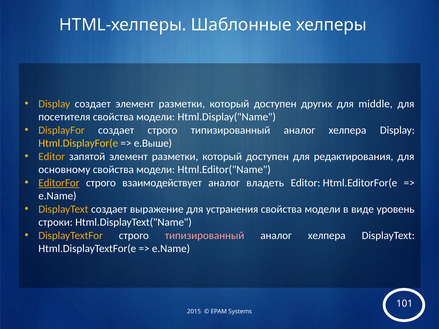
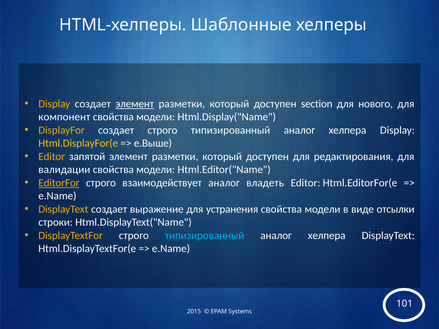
элемент at (135, 104) underline: none -> present
других: других -> section
middle: middle -> нового
посетителя: посетителя -> компонент
основному: основному -> валидации
уровень: уровень -> отсылки
типизированный at (205, 236) colour: pink -> light blue
